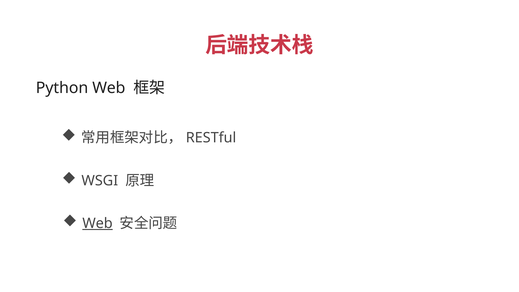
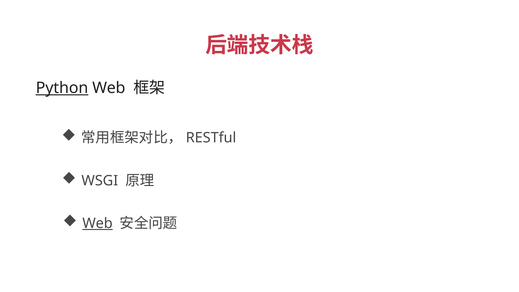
Python underline: none -> present
